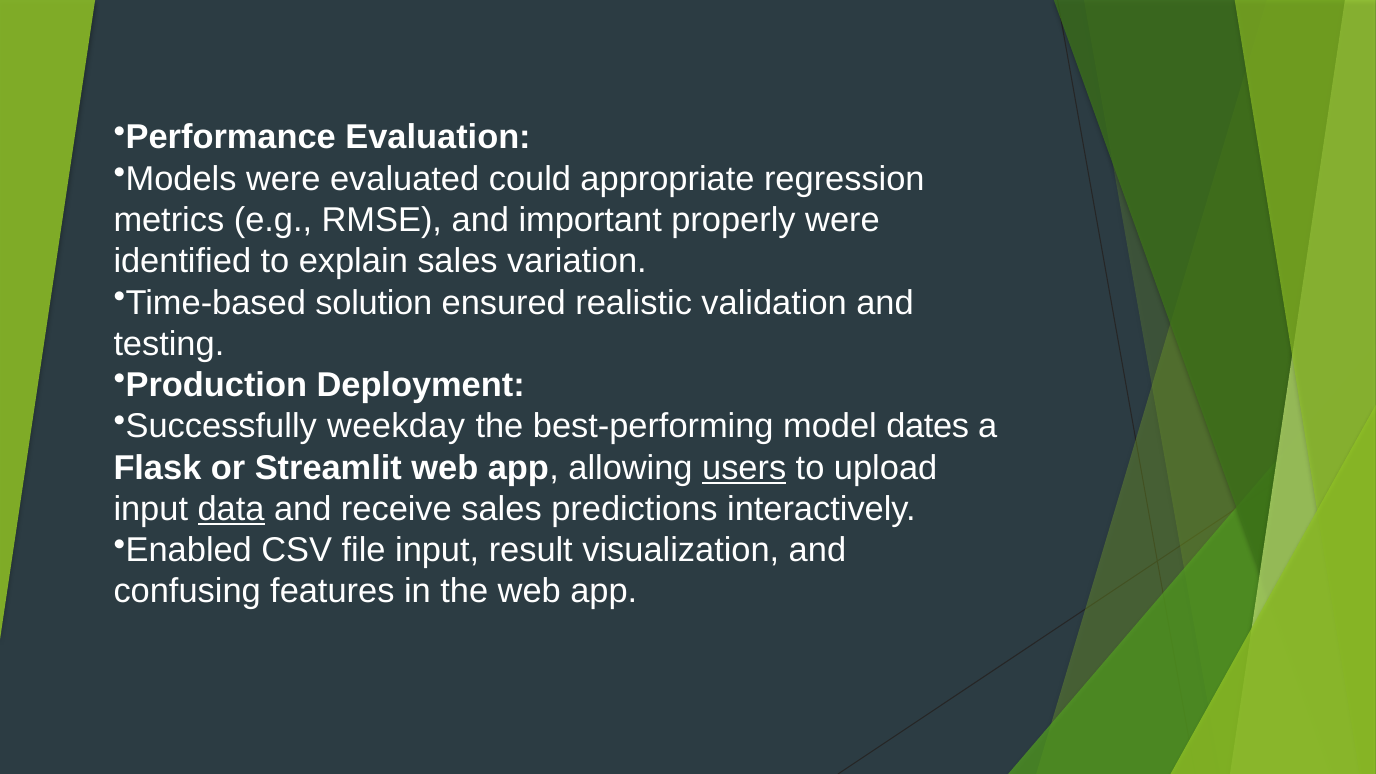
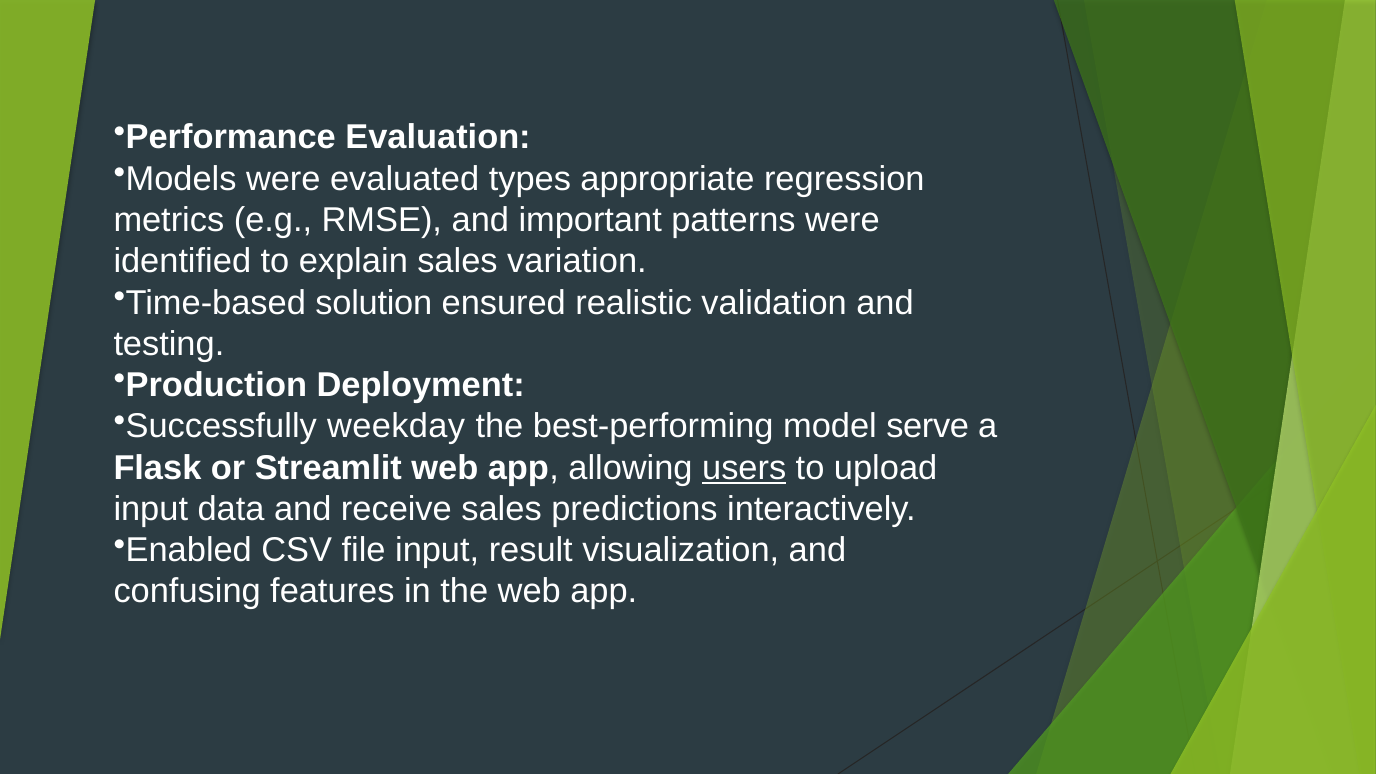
could: could -> types
properly: properly -> patterns
dates: dates -> serve
data underline: present -> none
